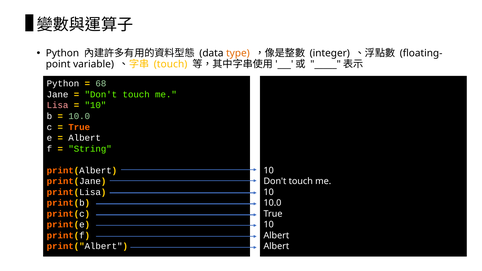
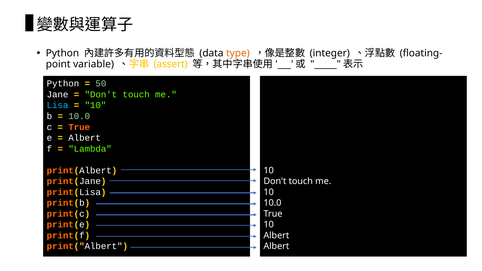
touch at (171, 64): touch -> assert
68: 68 -> 50
Lisa colour: pink -> light blue
String: String -> Lambda
